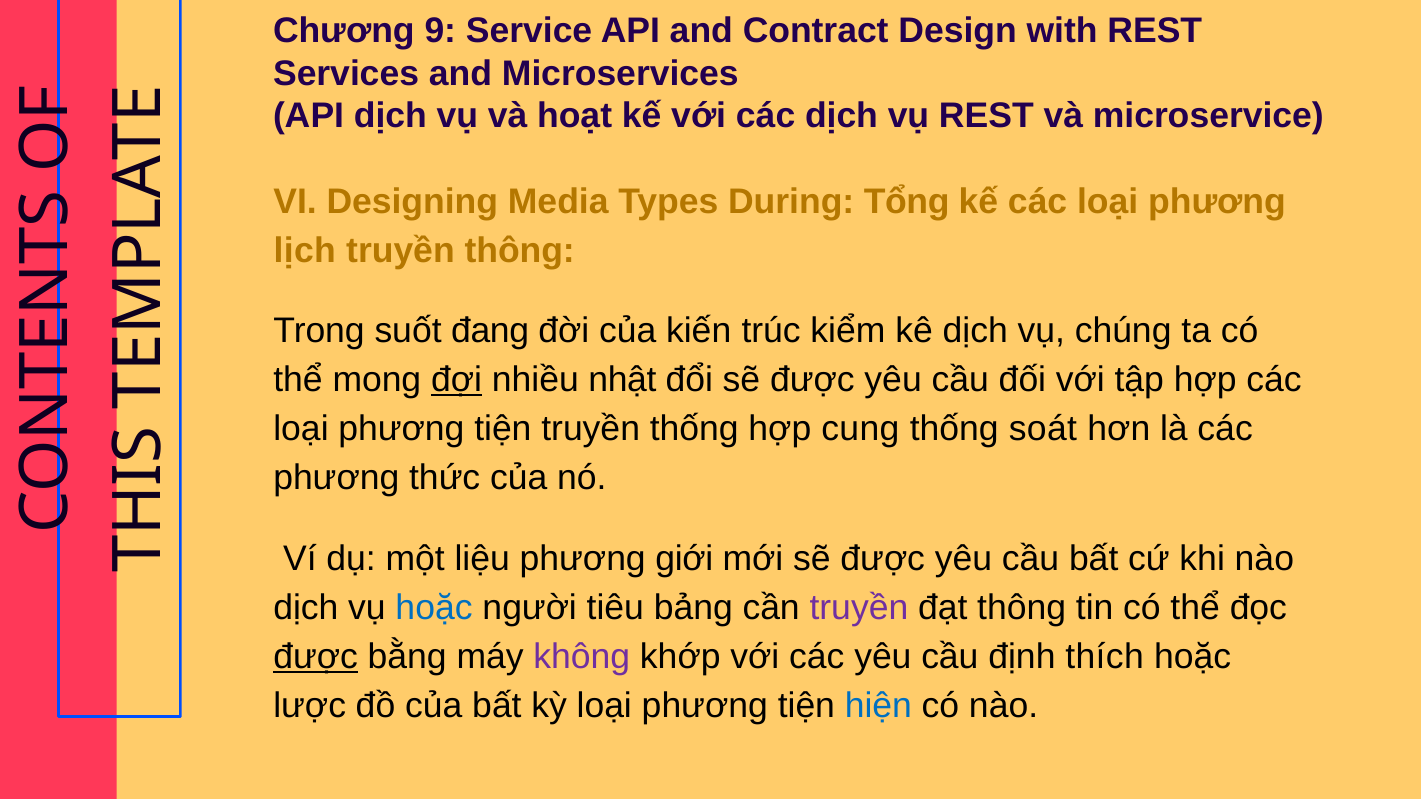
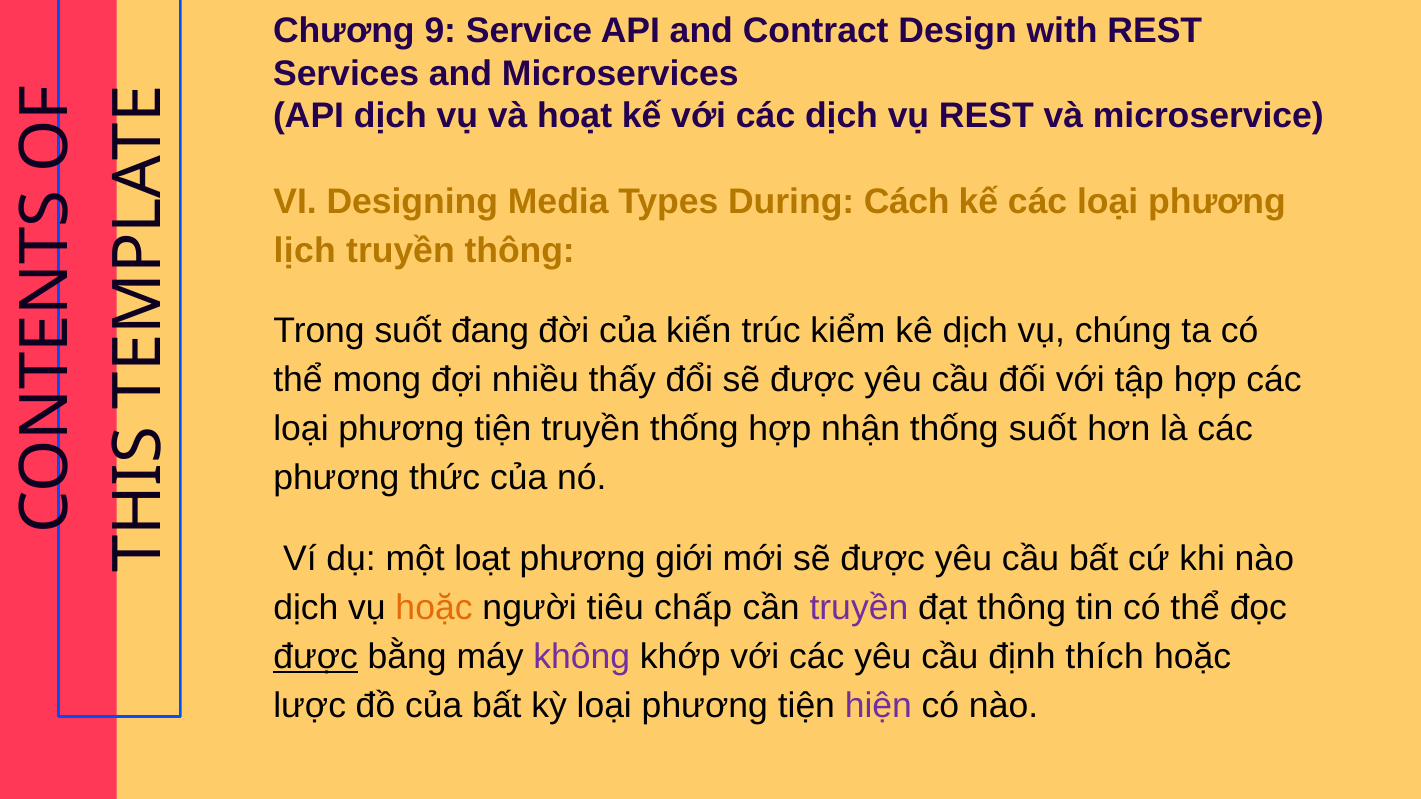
Tổng: Tổng -> Cách
đợi underline: present -> none
nhật: nhật -> thấy
cung: cung -> nhận
thống soát: soát -> suốt
liệu: liệu -> loạt
hoặc at (434, 608) colour: blue -> orange
bảng: bảng -> chấp
hiện colour: blue -> purple
